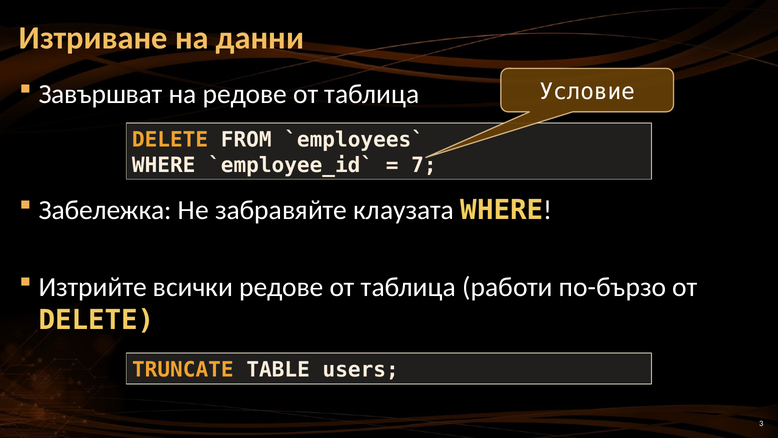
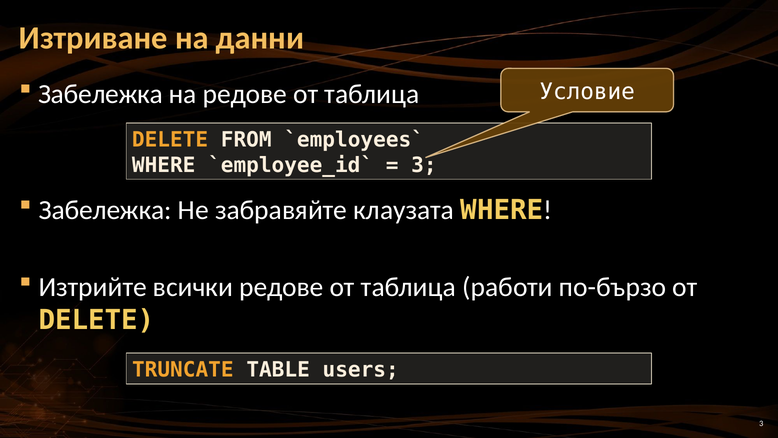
Завършват at (101, 94): Завършват -> Забележка
7 at (424, 165): 7 -> 3
